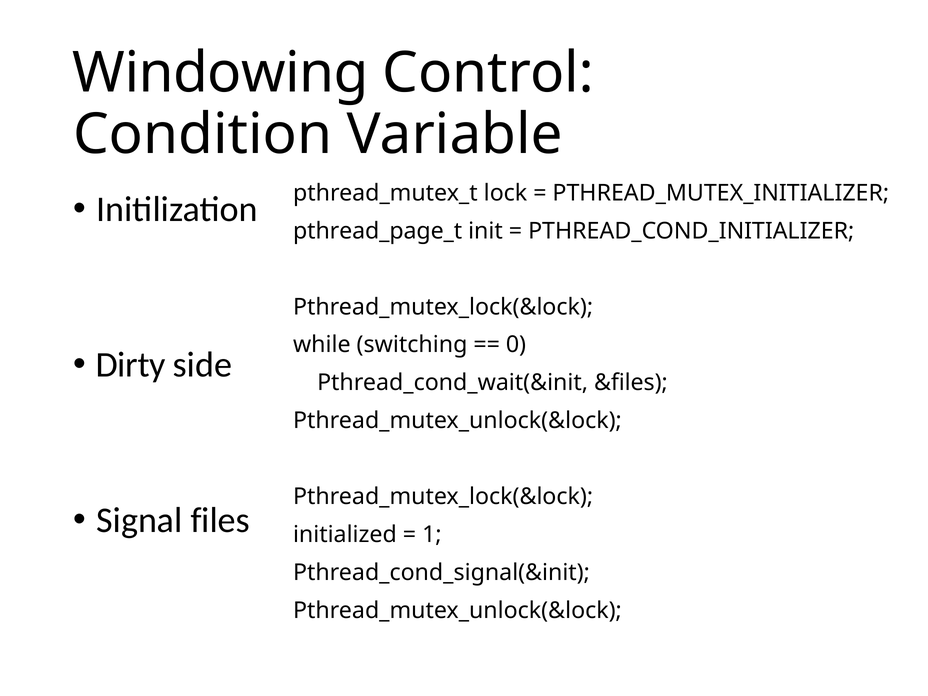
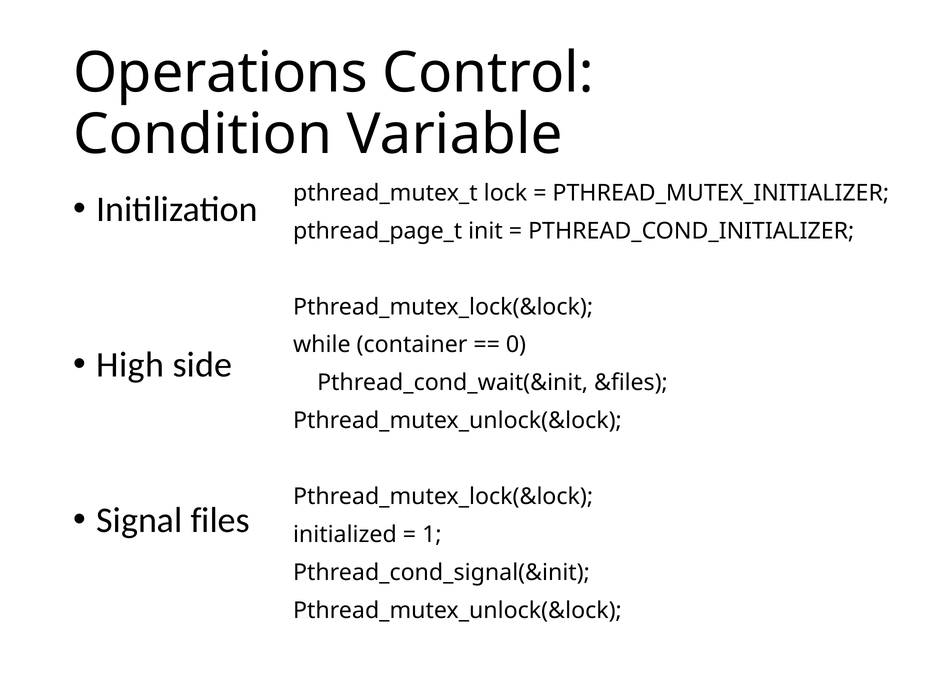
Windowing: Windowing -> Operations
switching: switching -> container
Dirty: Dirty -> High
